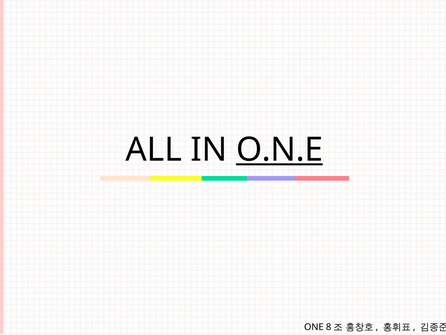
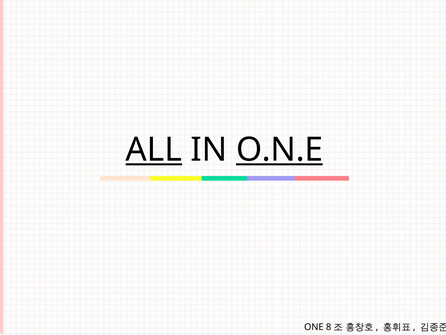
ALL underline: none -> present
